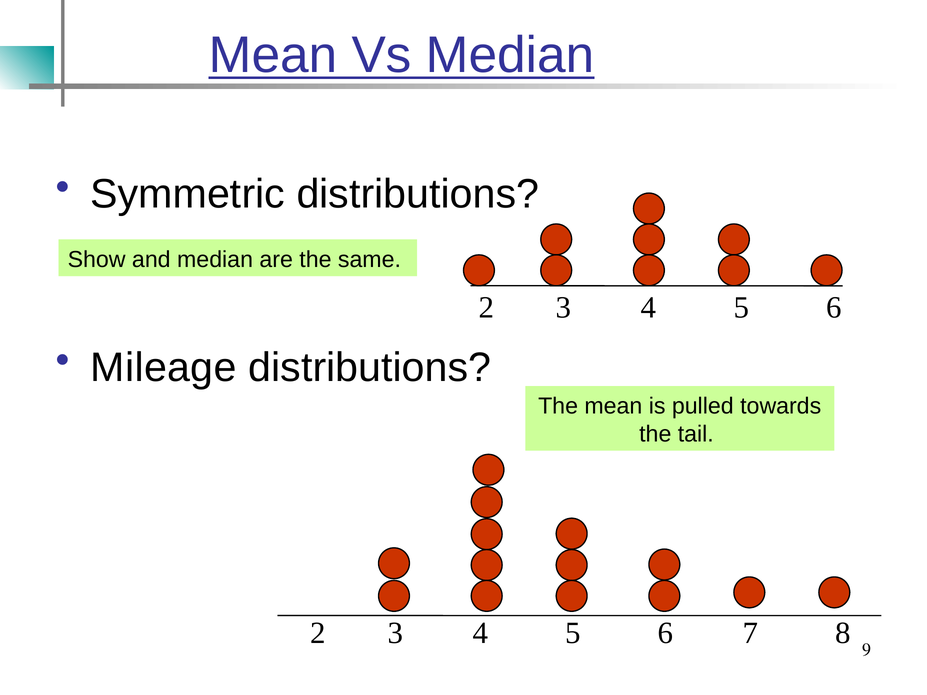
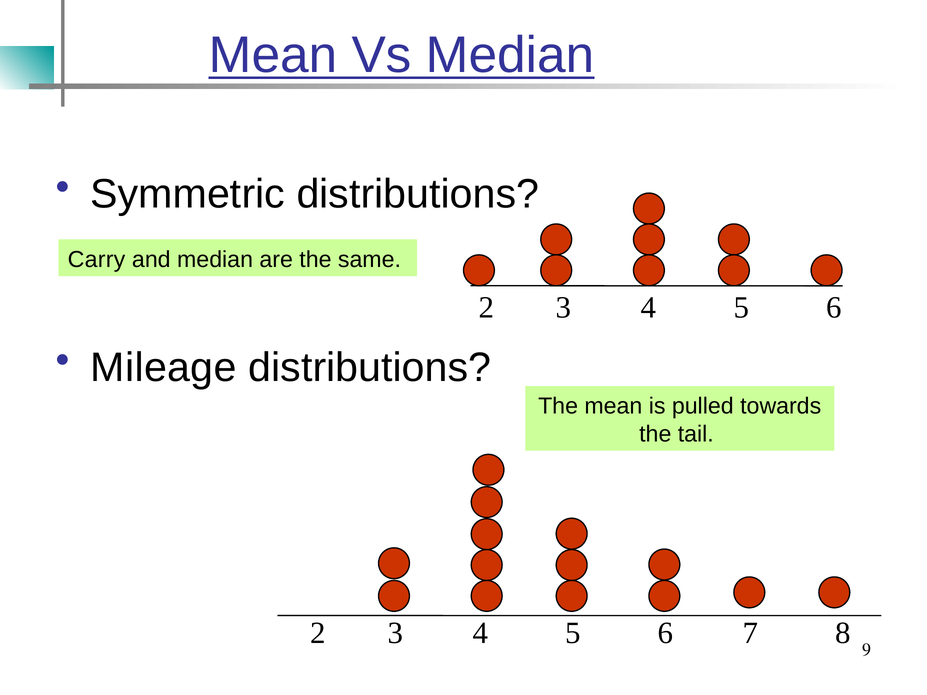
Show: Show -> Carry
